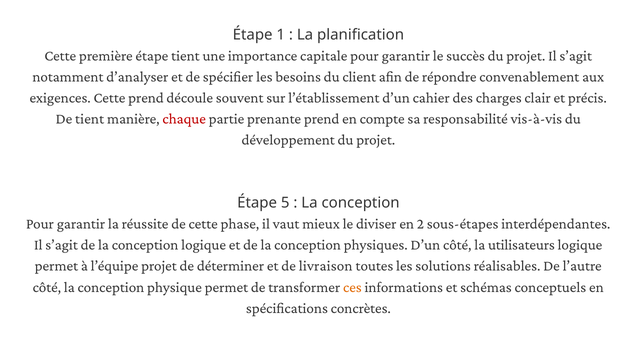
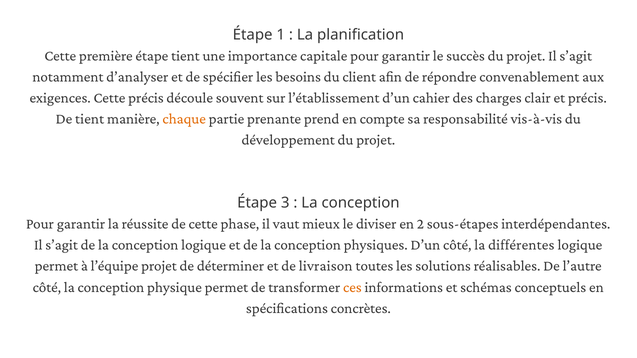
Cette prend: prend -> précis
chaque colour: red -> orange
5: 5 -> 3
utilisateurs: utilisateurs -> différentes
